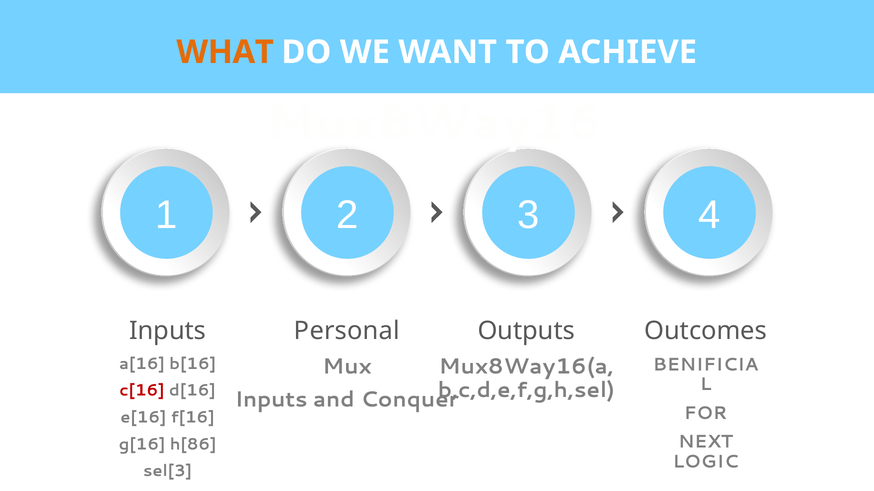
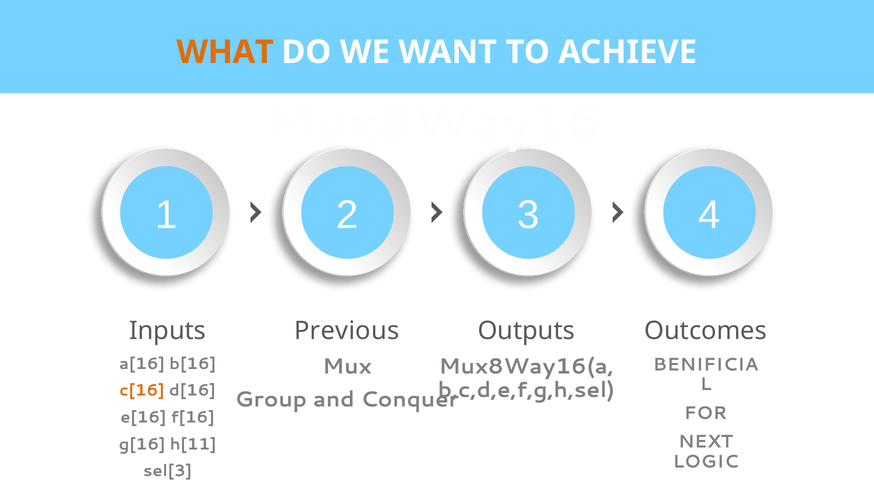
Personal: Personal -> Previous
c[16 colour: red -> orange
Inputs at (271, 400): Inputs -> Group
h[86: h[86 -> h[11
